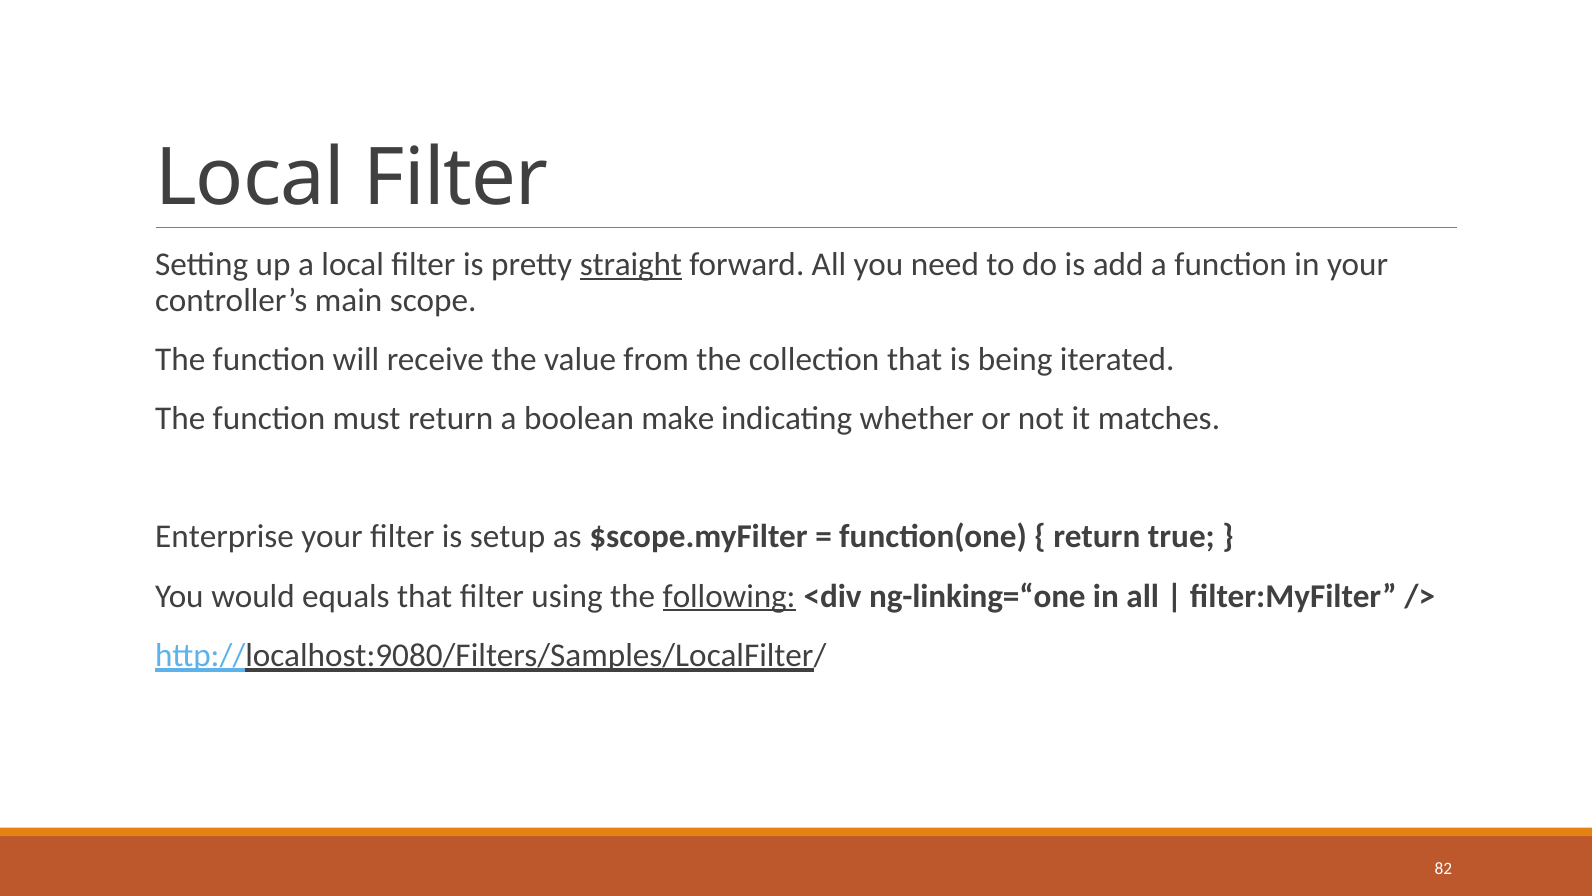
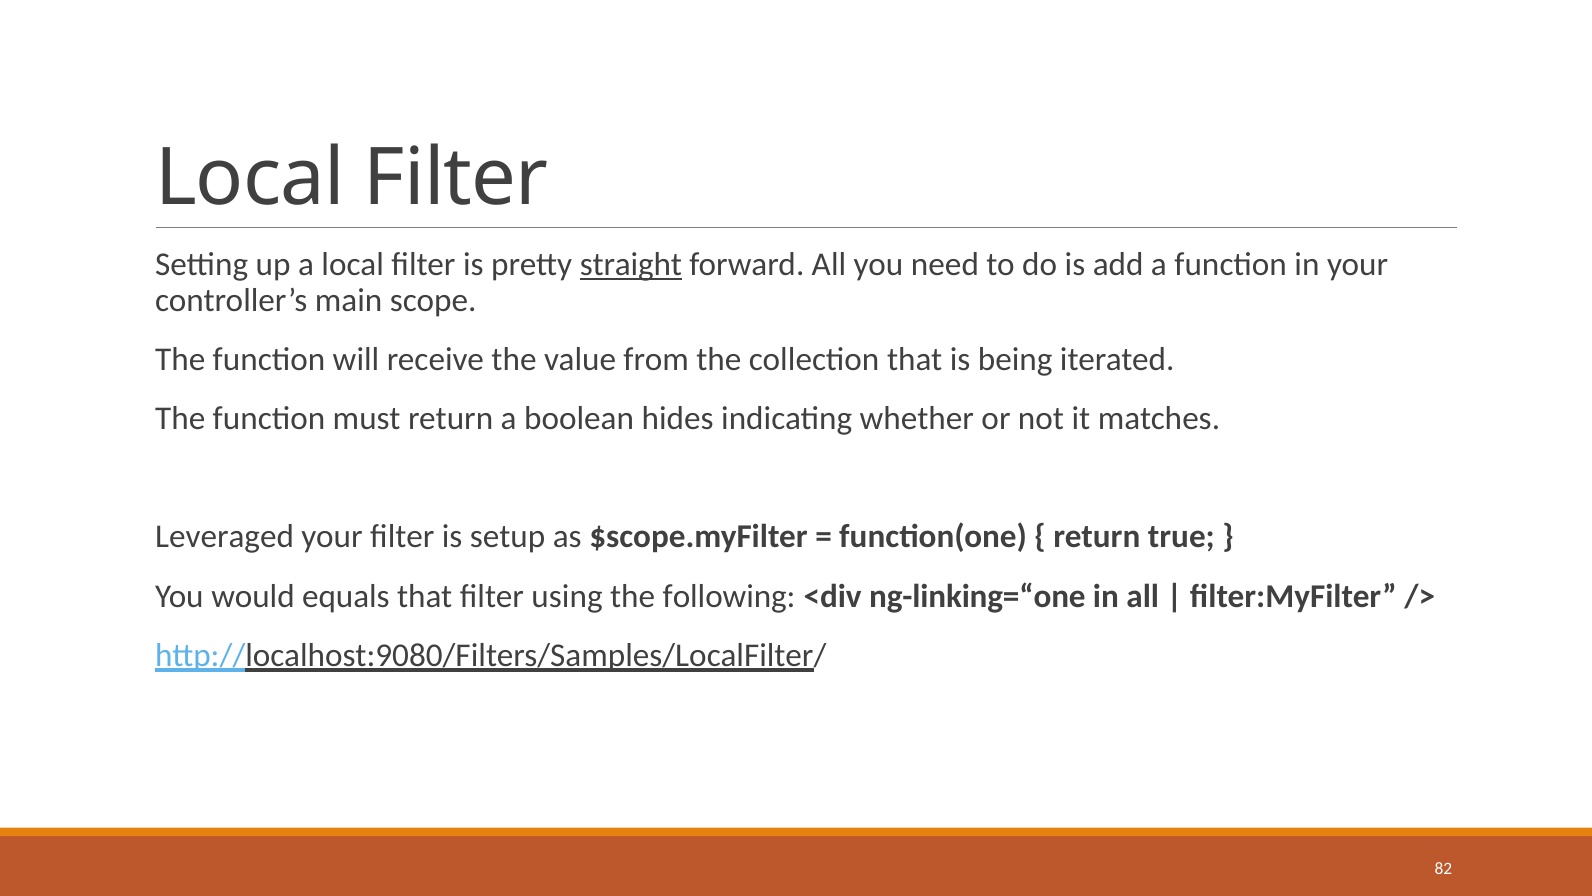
make: make -> hides
Enterprise: Enterprise -> Leveraged
following underline: present -> none
